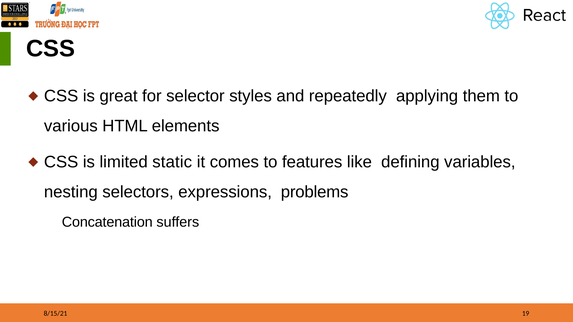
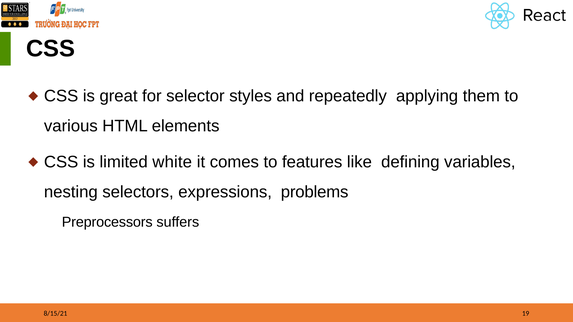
static: static -> white
Concatenation: Concatenation -> Preprocessors
